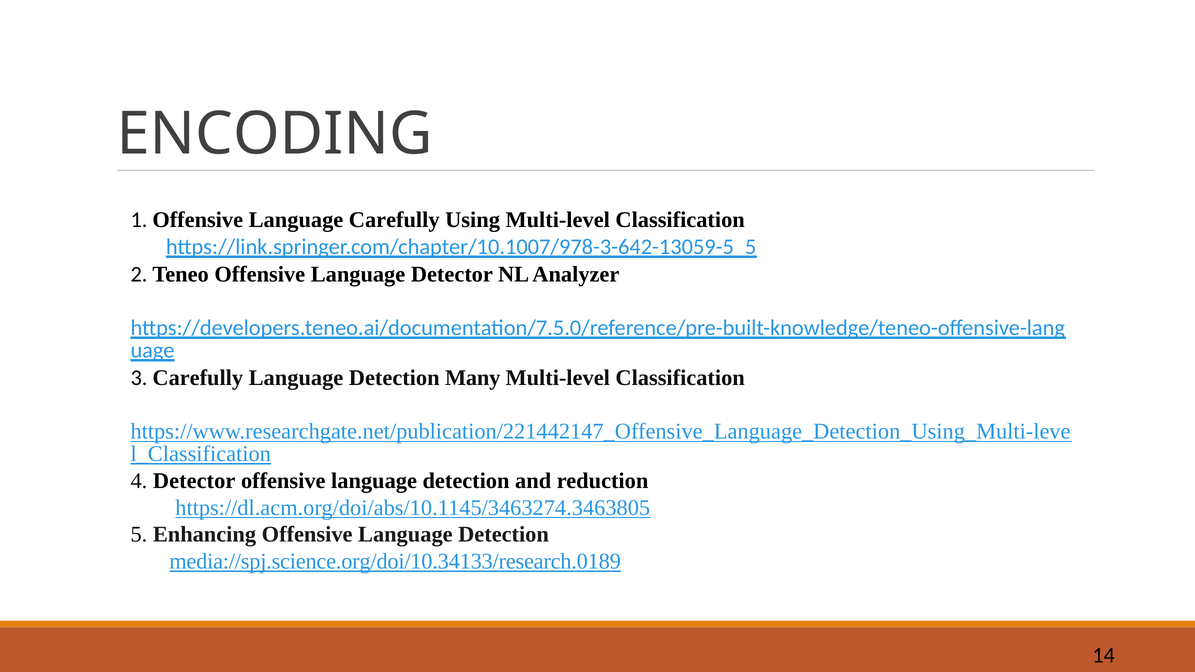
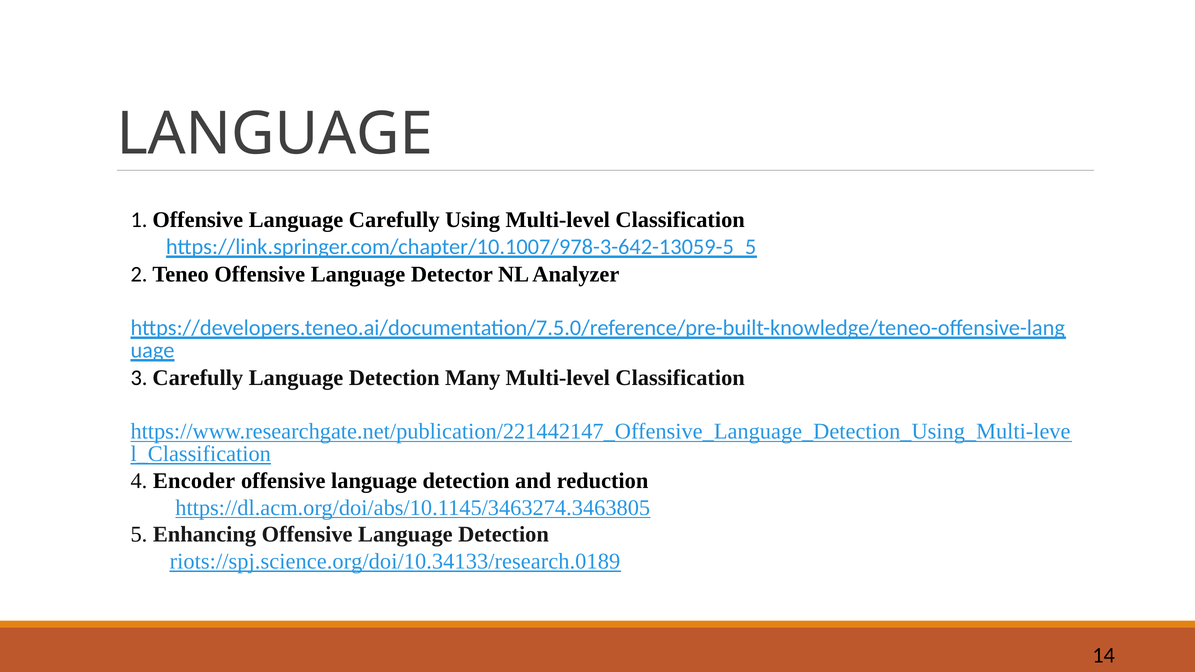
ENCODING at (275, 134): ENCODING -> LANGUAGE
4 Detector: Detector -> Encoder
media://spj.science.org/doi/10.34133/research.0189: media://spj.science.org/doi/10.34133/research.0189 -> riots://spj.science.org/doi/10.34133/research.0189
